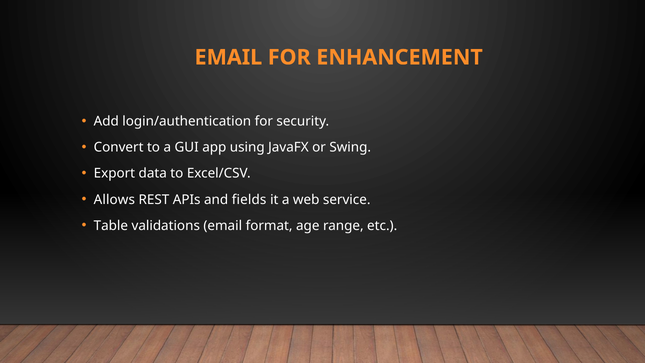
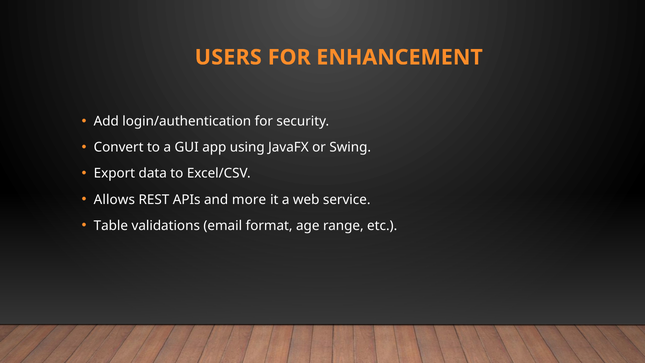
EMAIL at (228, 57): EMAIL -> USERS
fields: fields -> more
